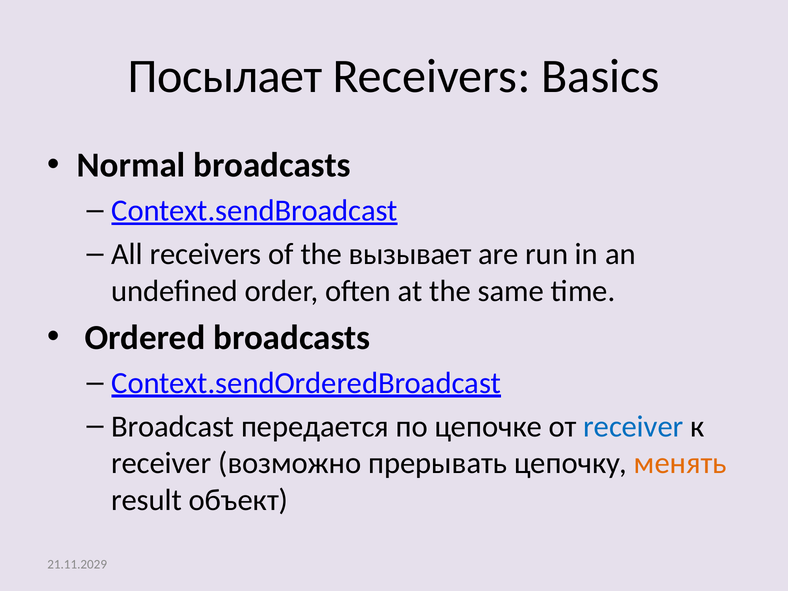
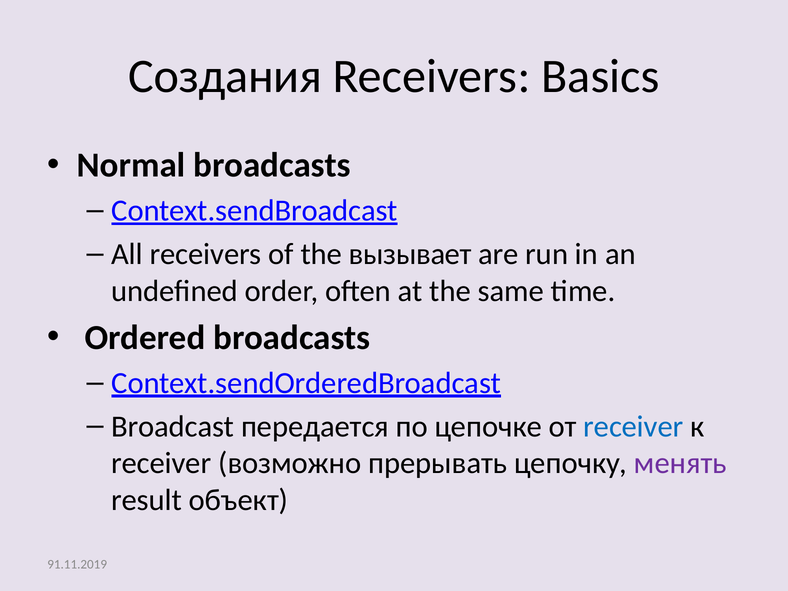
Посылает: Посылает -> Создания
менять colour: orange -> purple
21.11.2029: 21.11.2029 -> 91.11.2019
